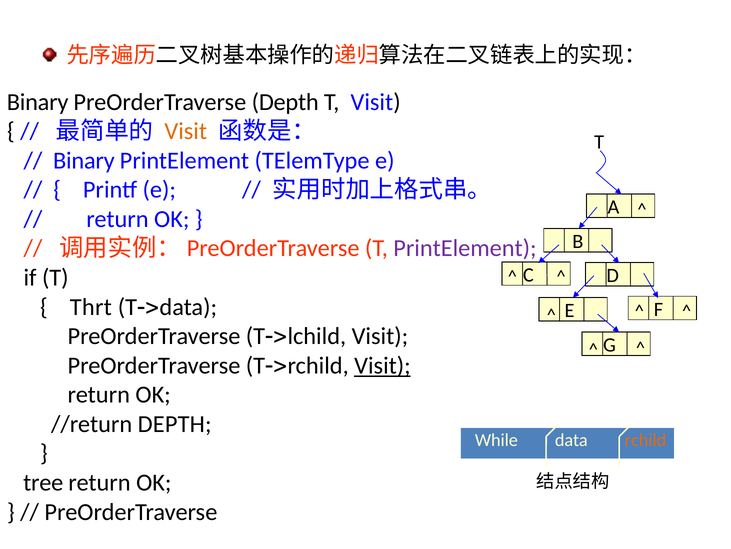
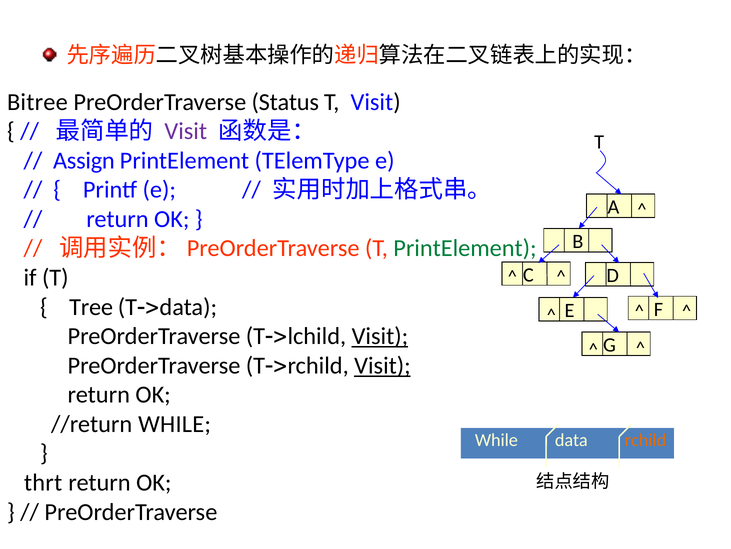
Binary at (38, 102): Binary -> Bitree
PreOrderTraverse Depth: Depth -> Status
Visit at (186, 131) colour: orange -> purple
Binary at (84, 160): Binary -> Assign
PrintElement at (465, 248) colour: purple -> green
Thrt: Thrt -> Tree
Visit at (380, 336) underline: none -> present
//return DEPTH: DEPTH -> WHILE
tree: tree -> thrt
